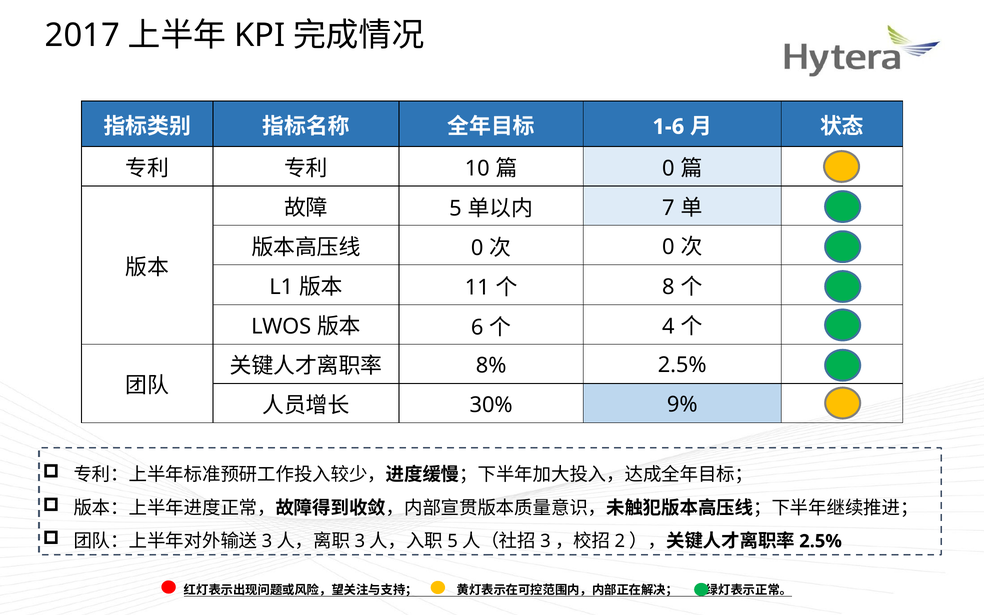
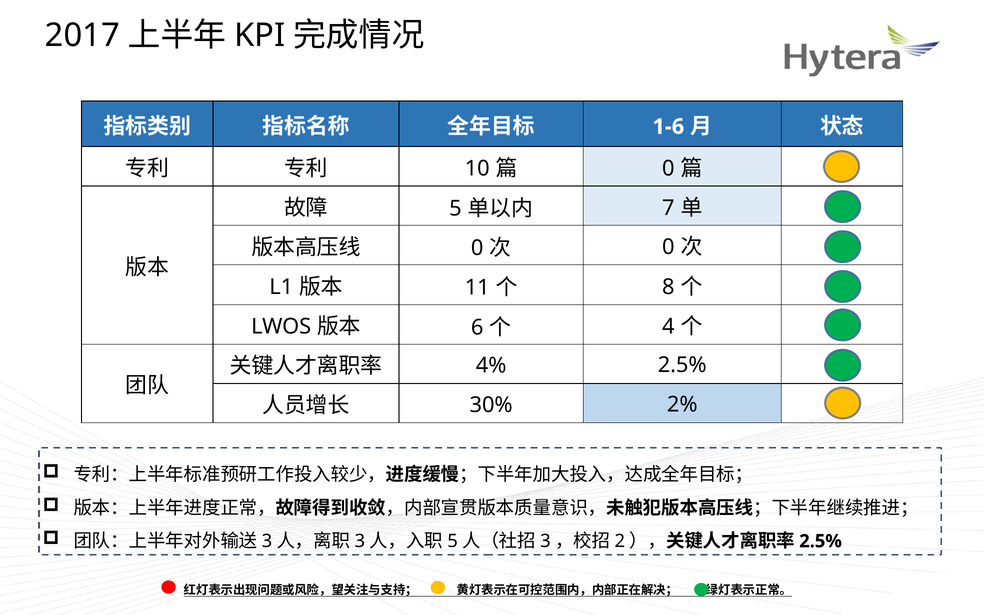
8%: 8% -> 4%
9%: 9% -> 2%
